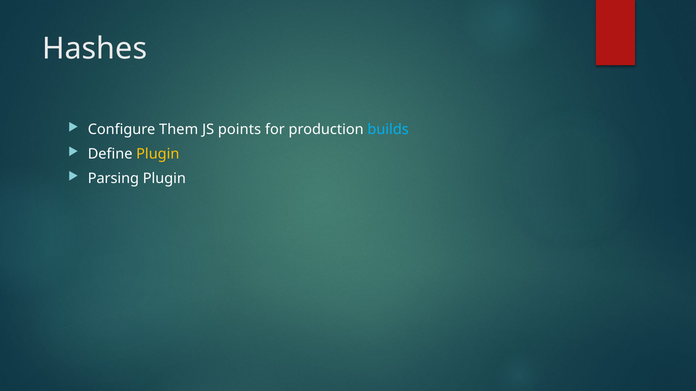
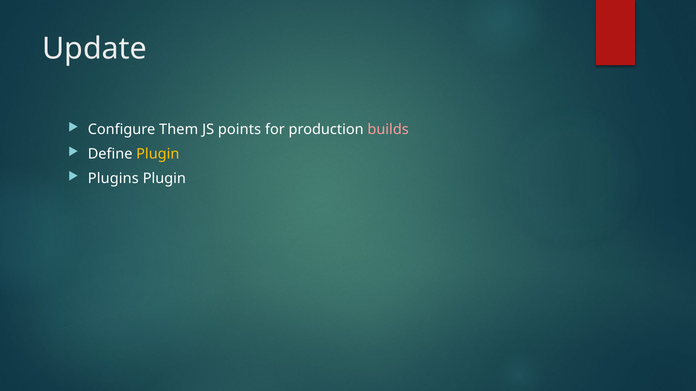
Hashes: Hashes -> Update
builds colour: light blue -> pink
Parsing: Parsing -> Plugins
